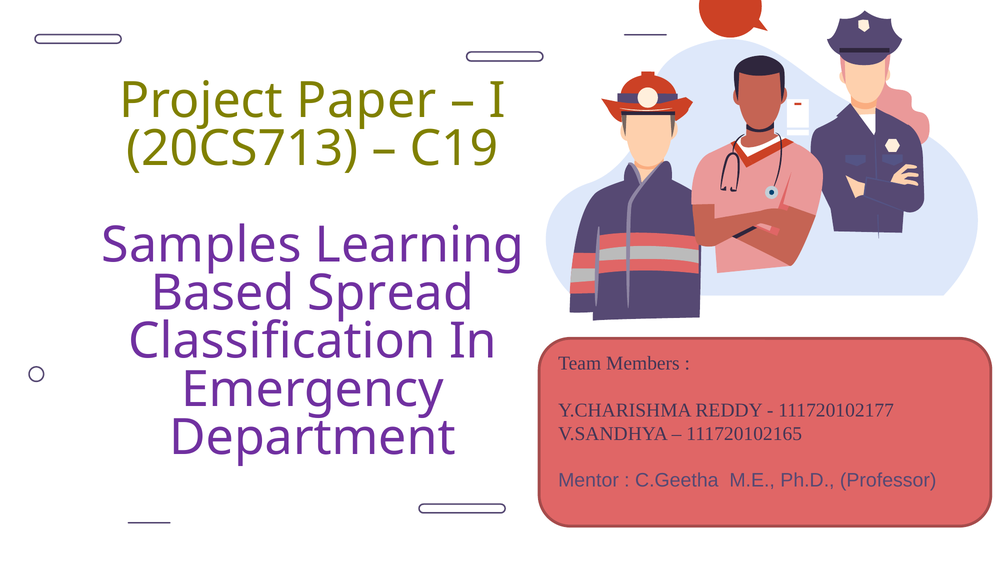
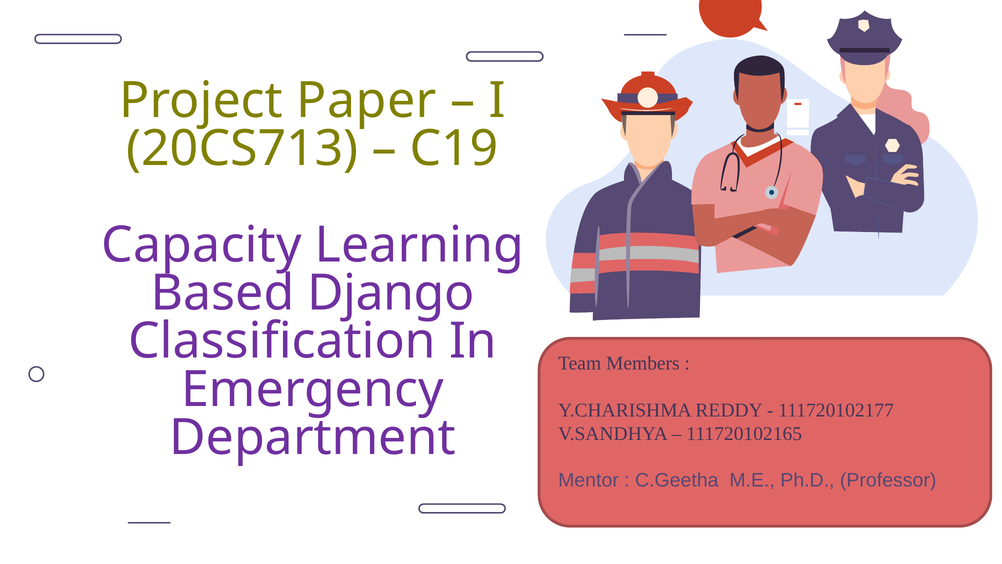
Samples: Samples -> Capacity
Spread: Spread -> Django
